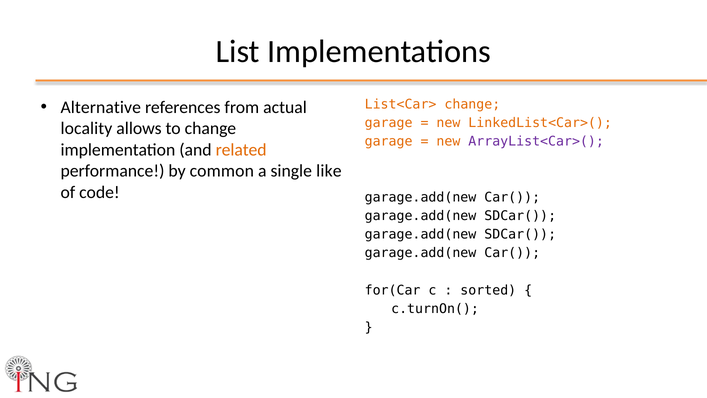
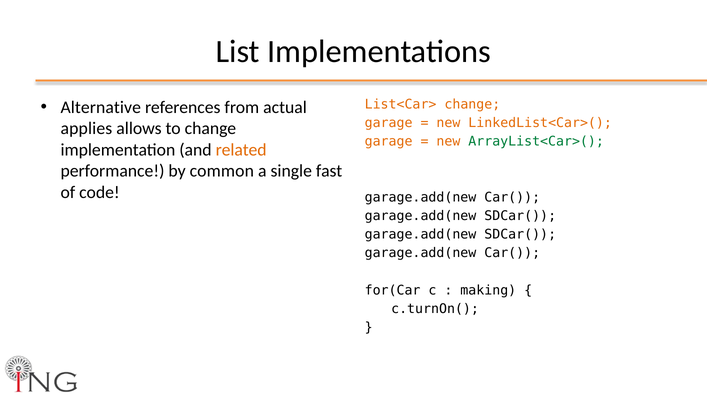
locality: locality -> applies
ArrayList<Car>( colour: purple -> green
like: like -> fast
sorted: sorted -> making
